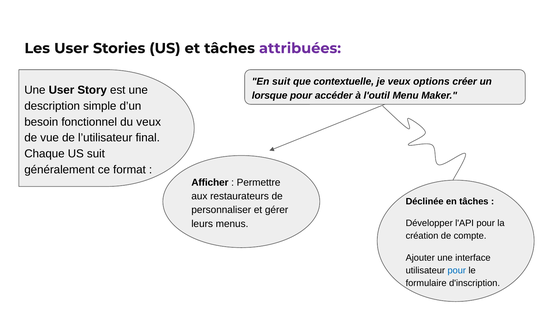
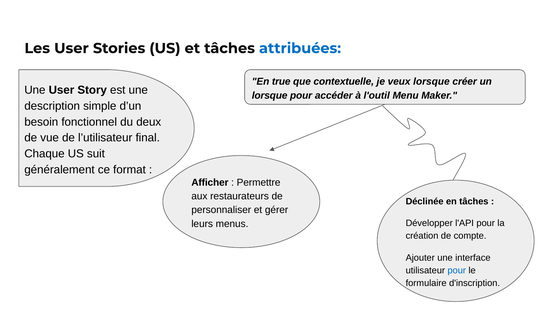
attribuées colour: purple -> blue
En suit: suit -> true
veux options: options -> lorsque
du veux: veux -> deux
